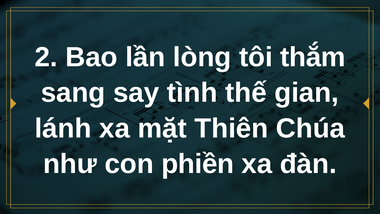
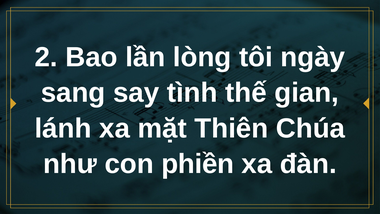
thắm: thắm -> ngày
